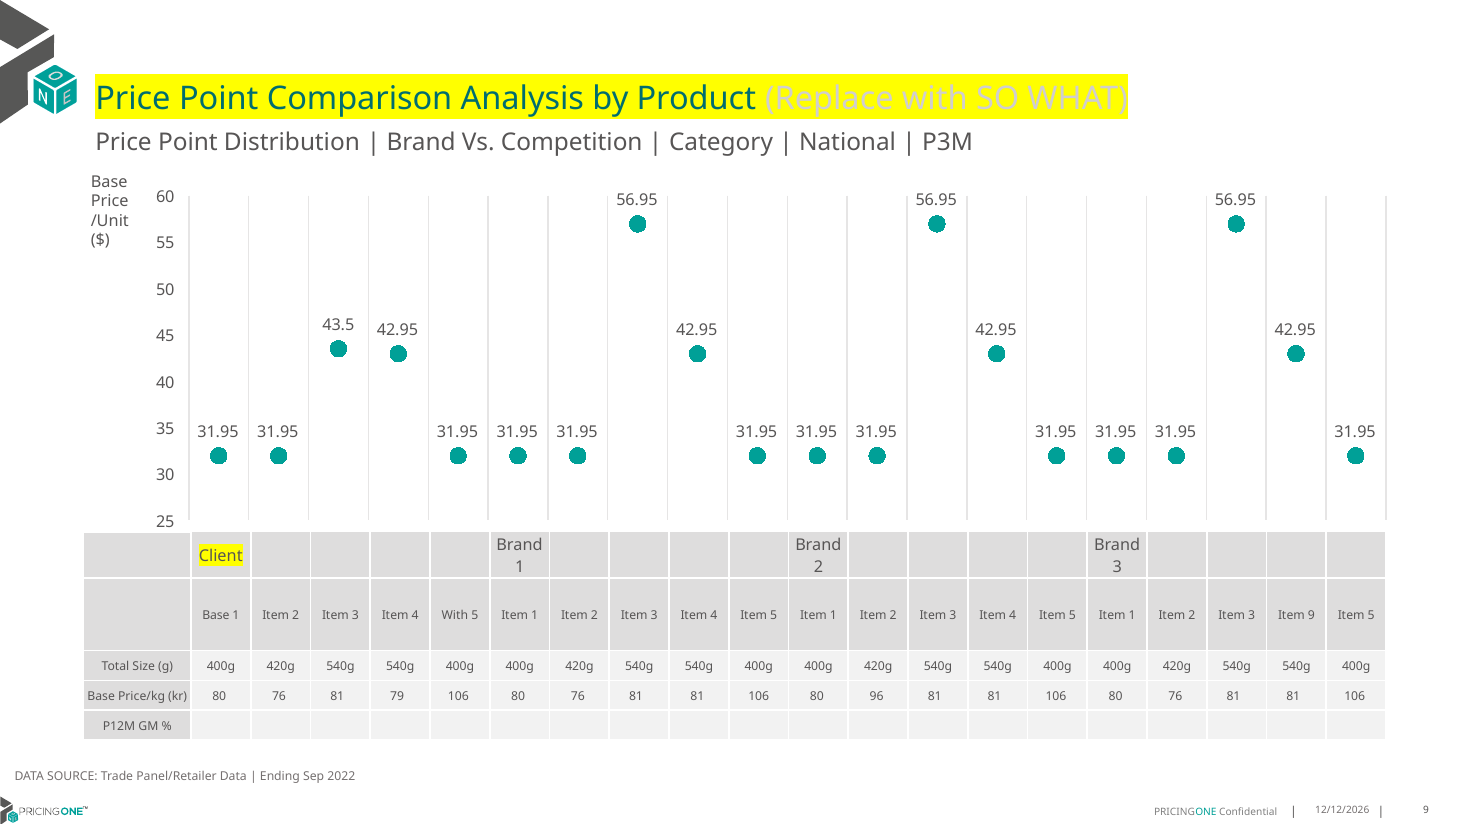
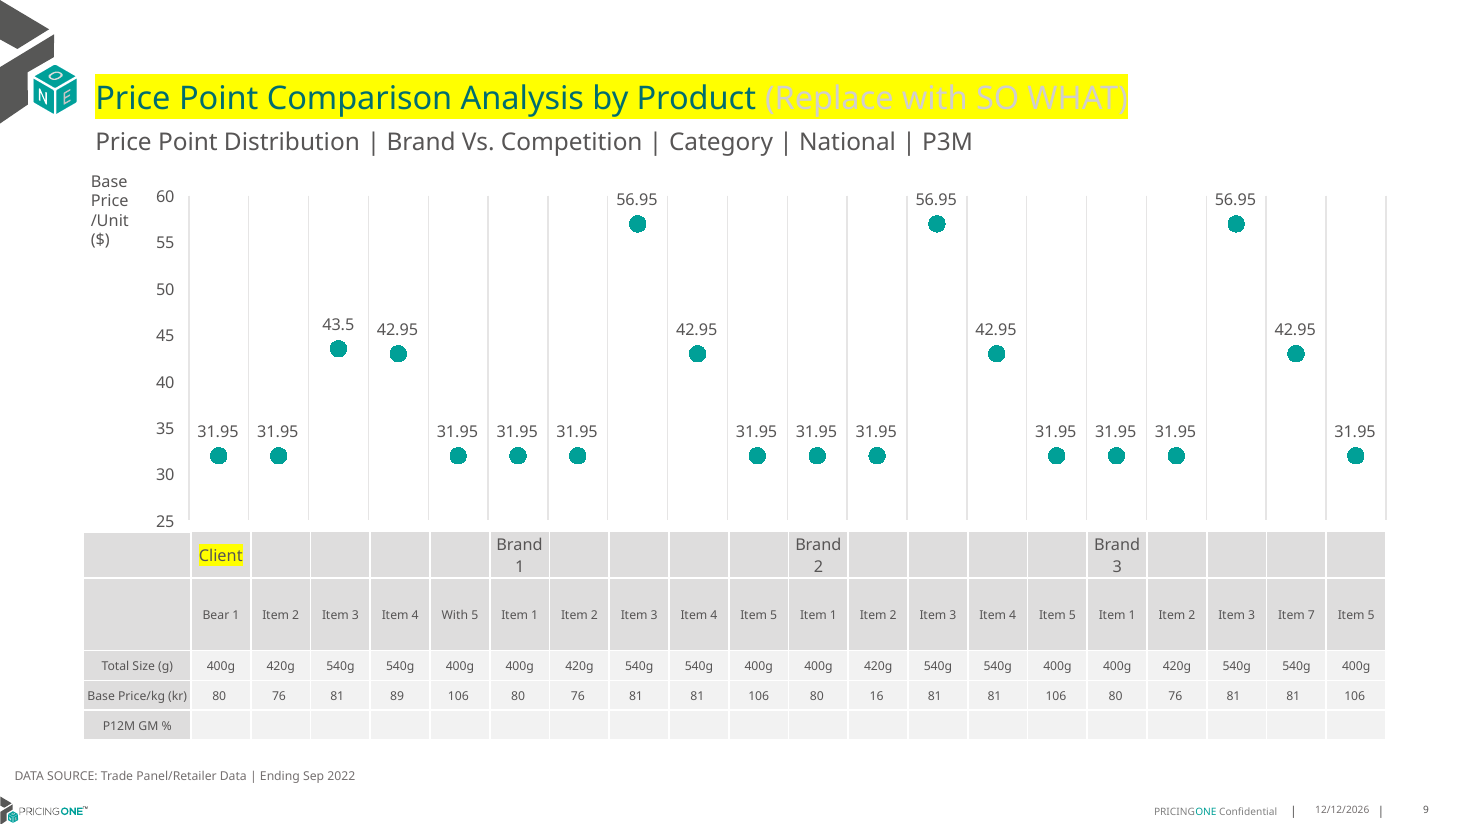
Base at (216, 615): Base -> Bear
Item 9: 9 -> 7
79: 79 -> 89
96: 96 -> 16
